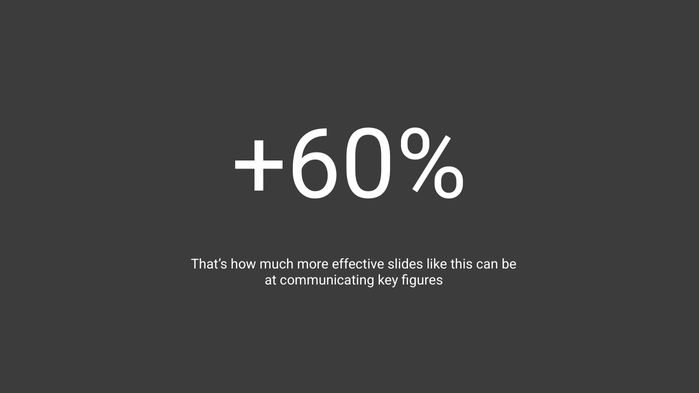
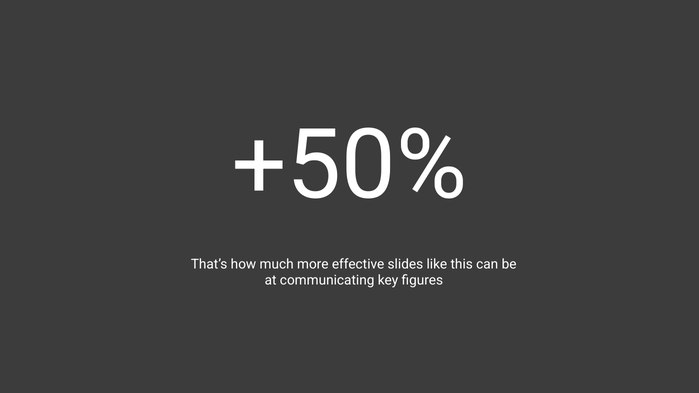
+60%: +60% -> +50%
